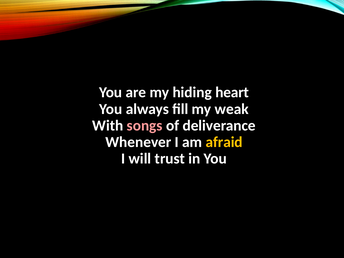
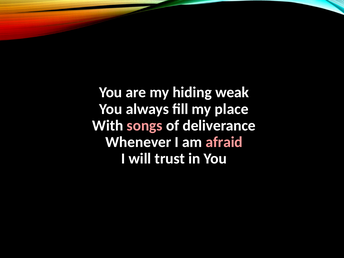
heart: heart -> weak
weak: weak -> place
afraid colour: yellow -> pink
